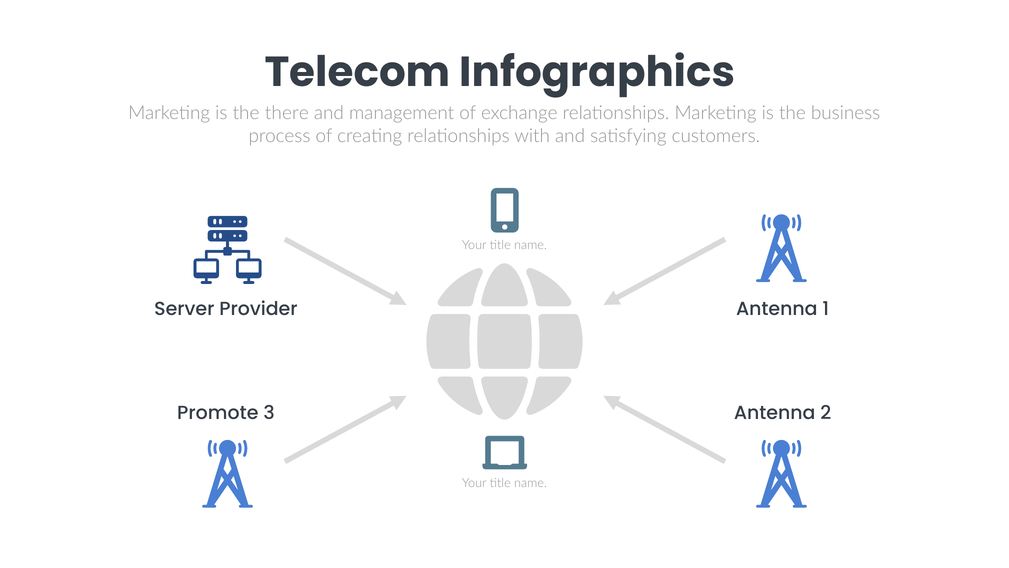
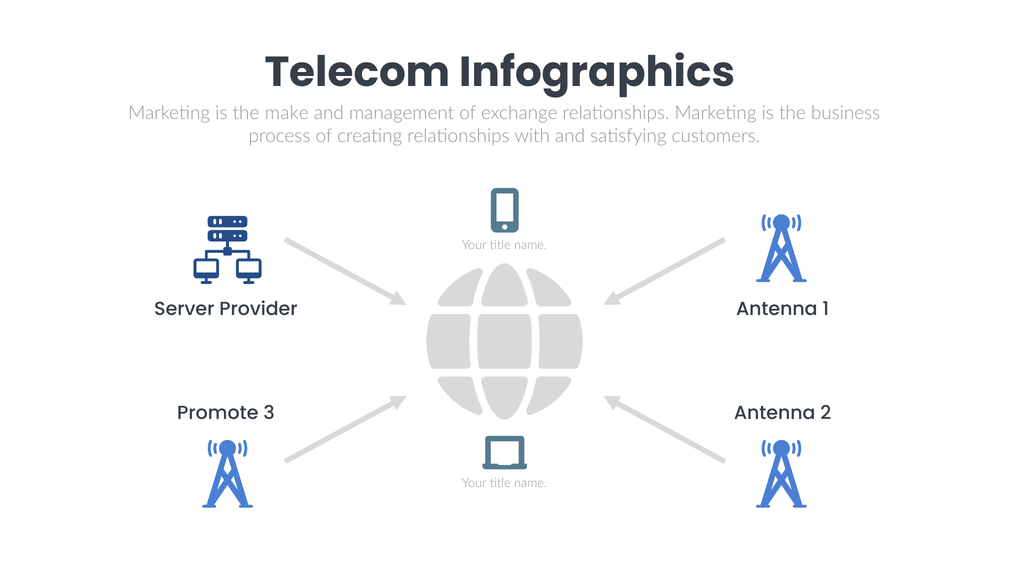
there: there -> make
